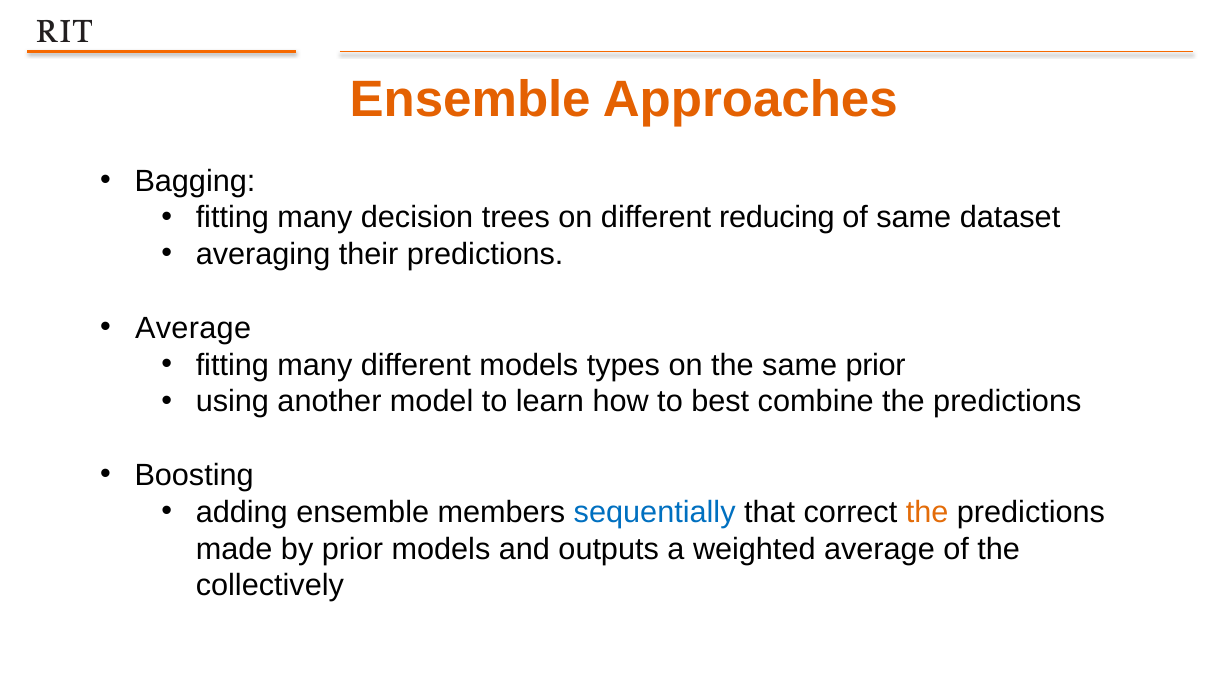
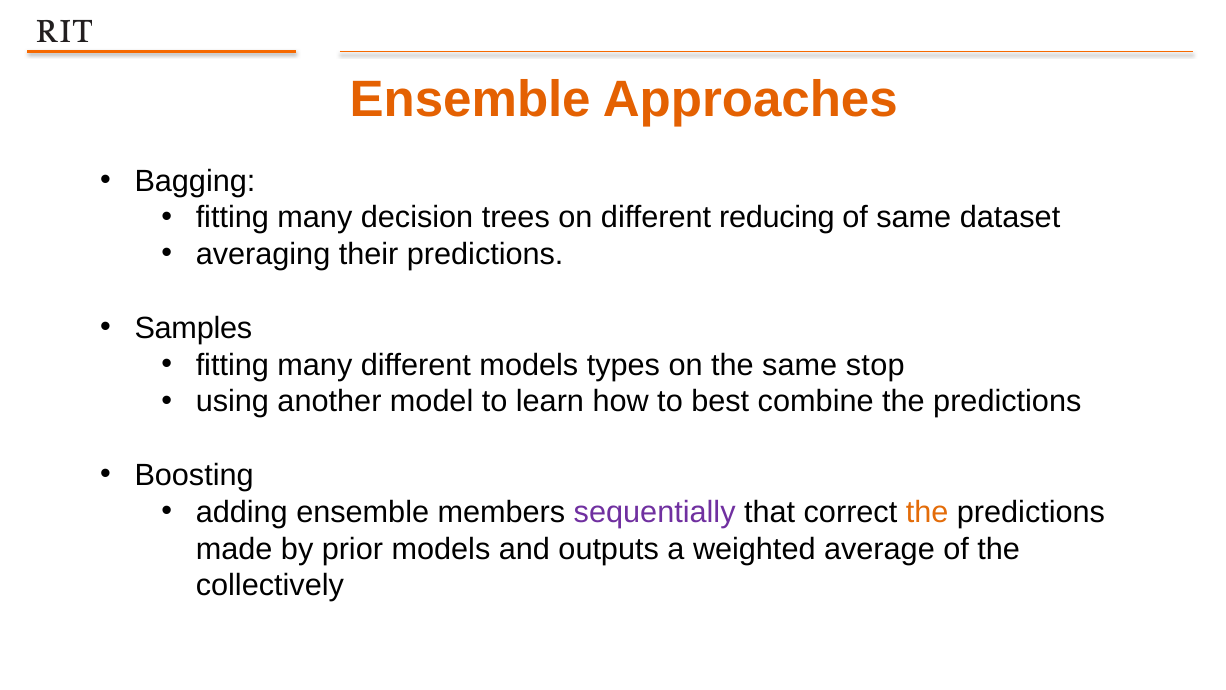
Average at (193, 328): Average -> Samples
same prior: prior -> stop
sequentially colour: blue -> purple
